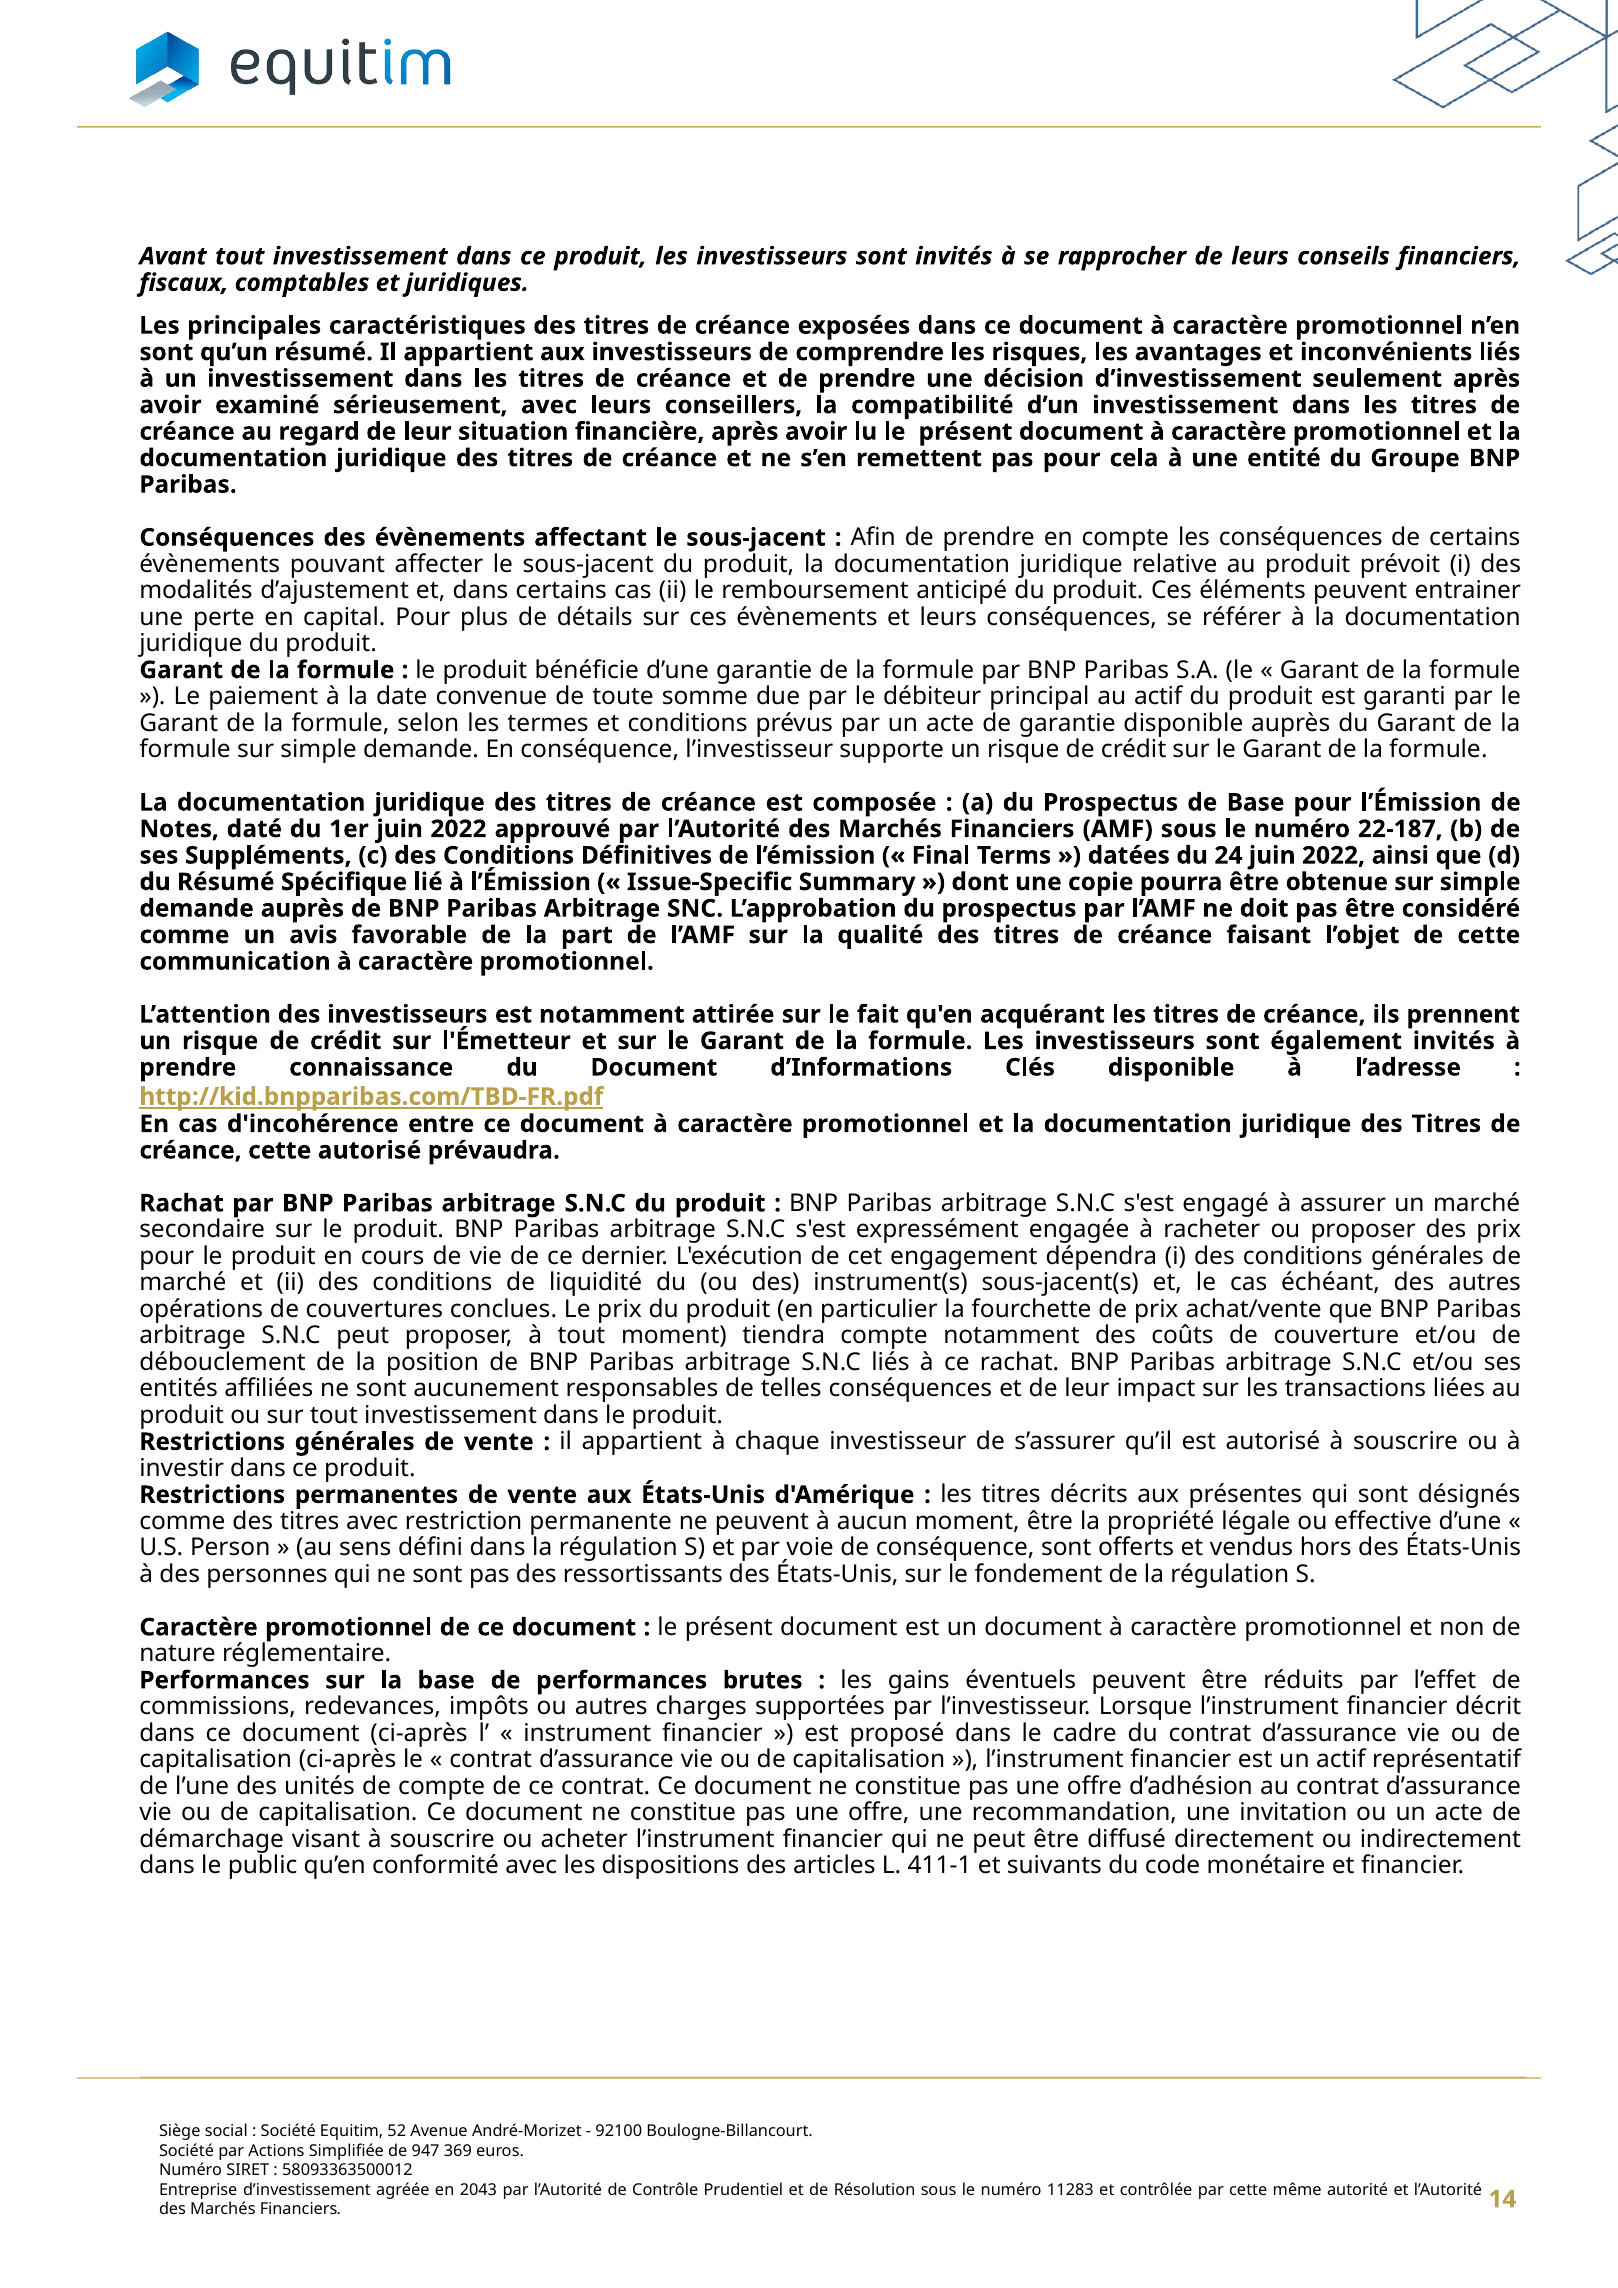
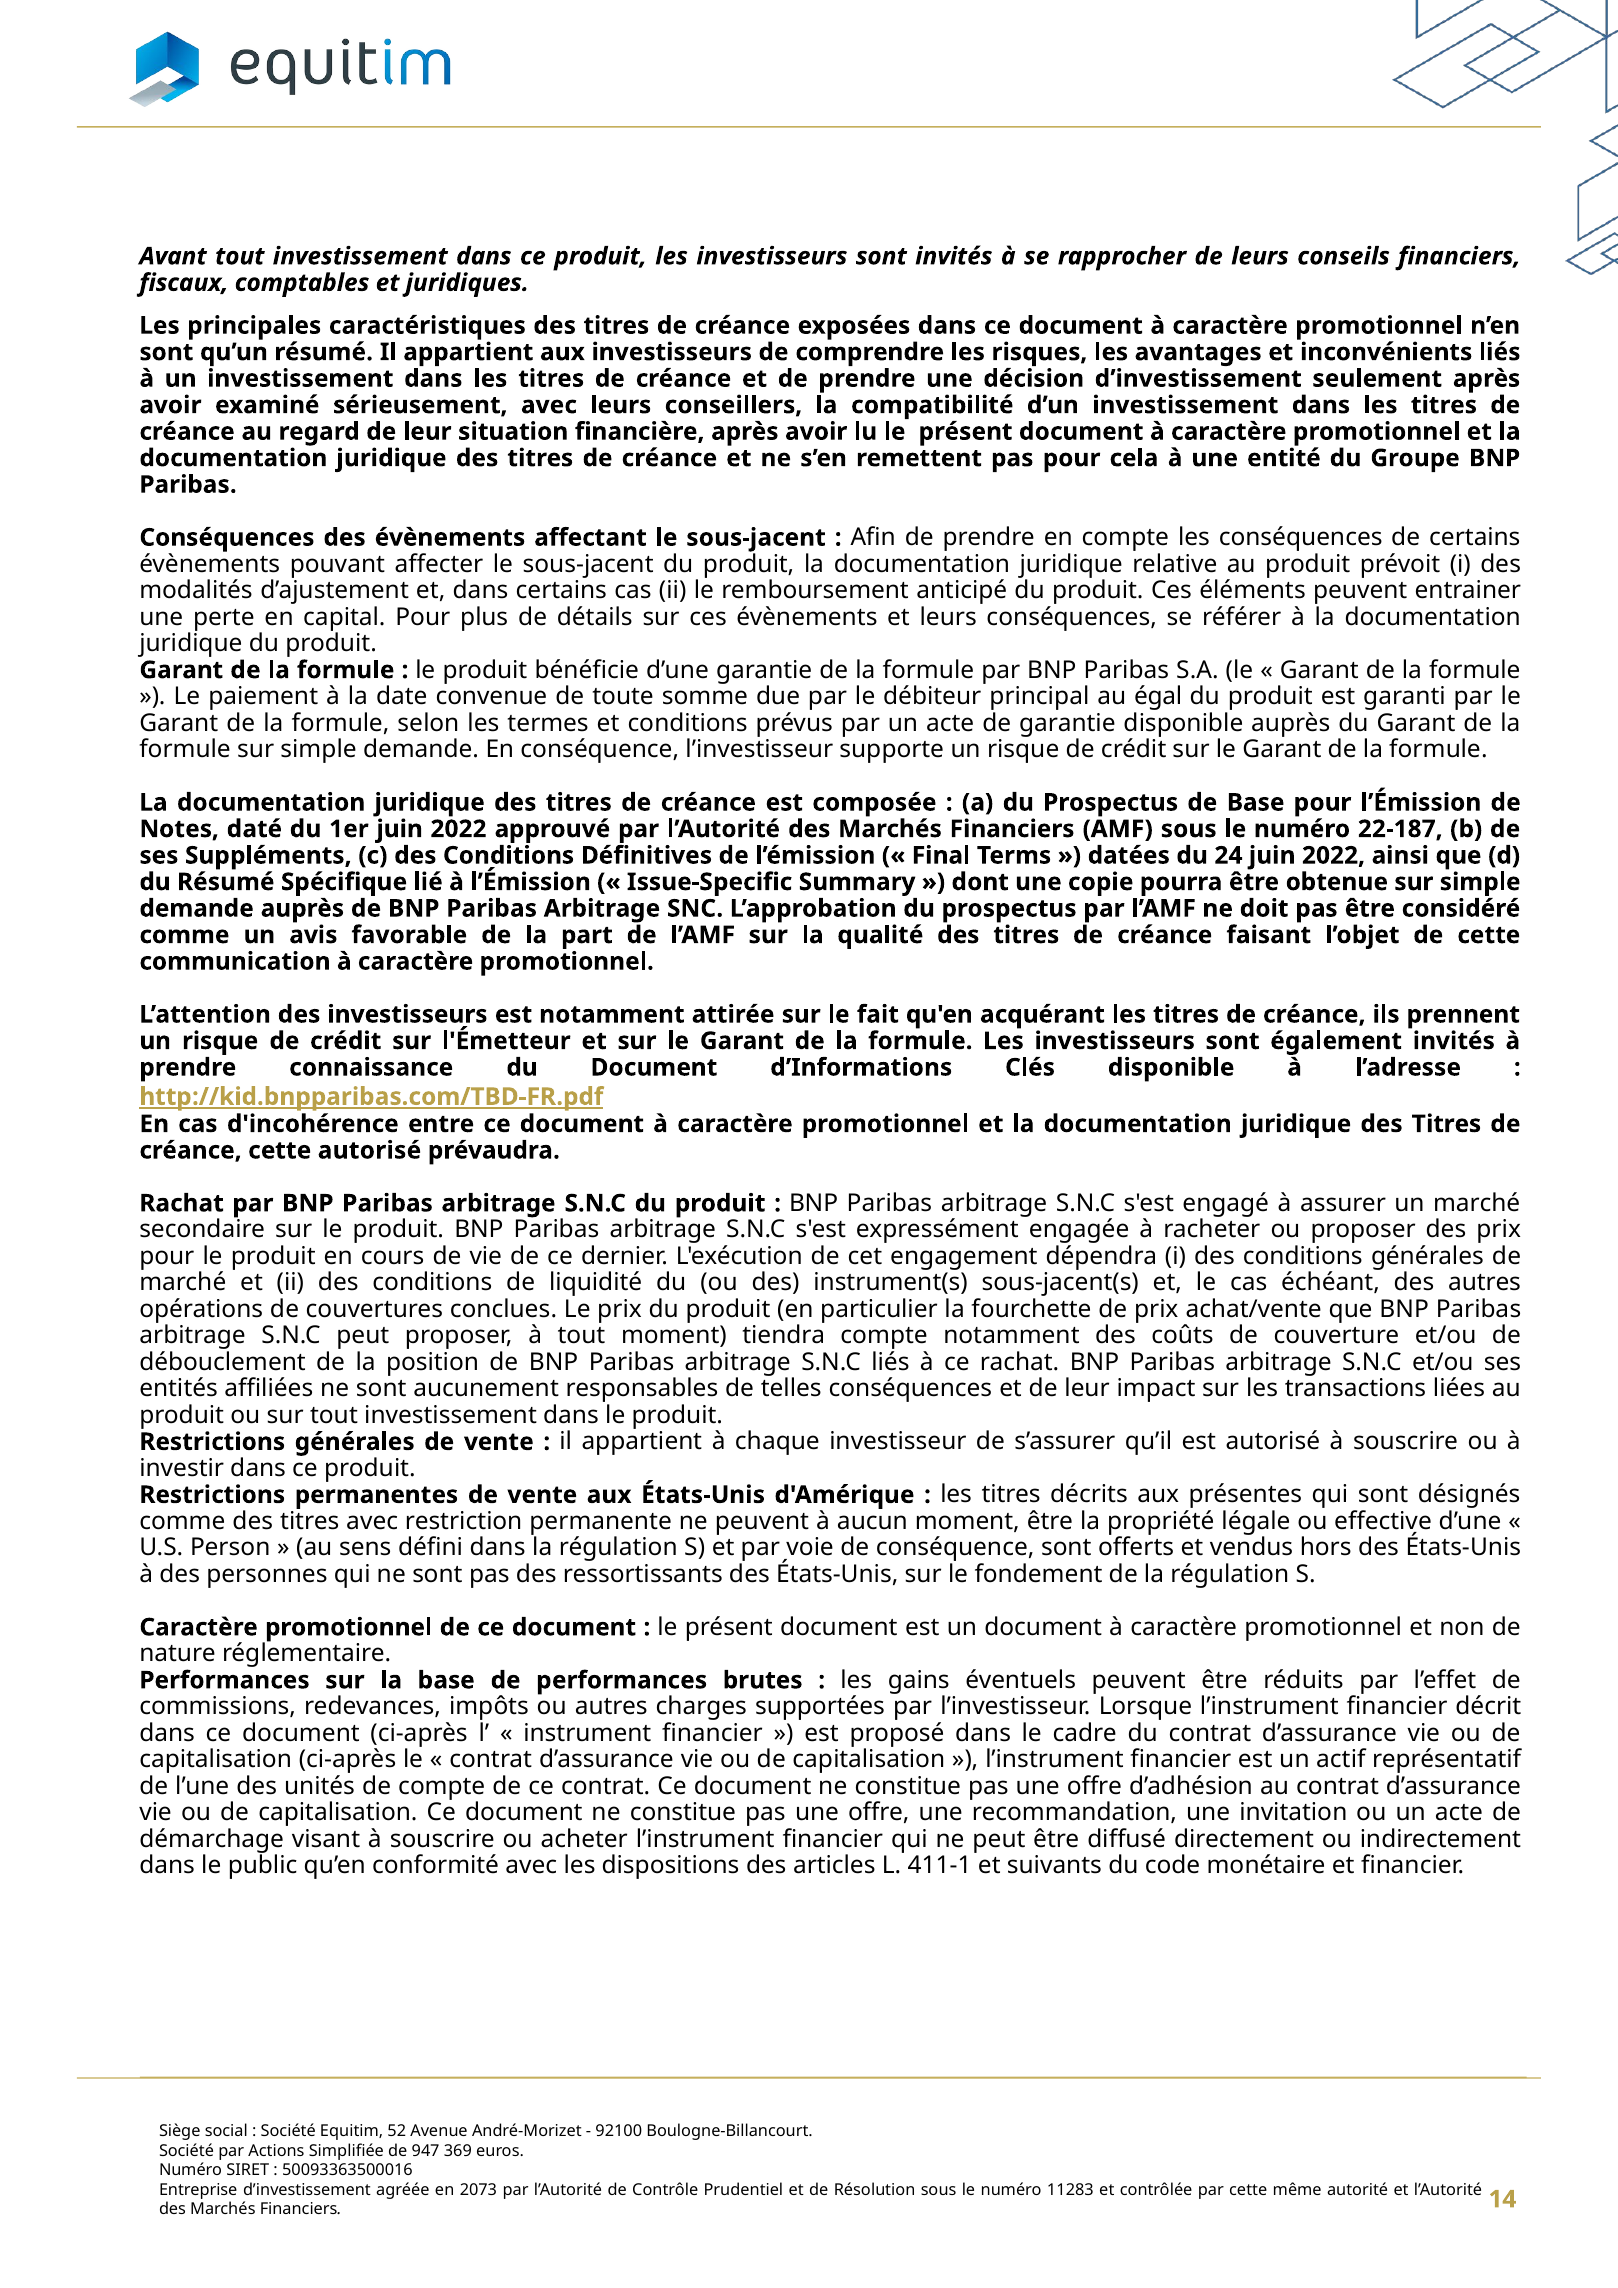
au actif: actif -> égal
58093363500012: 58093363500012 -> 50093363500016
2043: 2043 -> 2073
